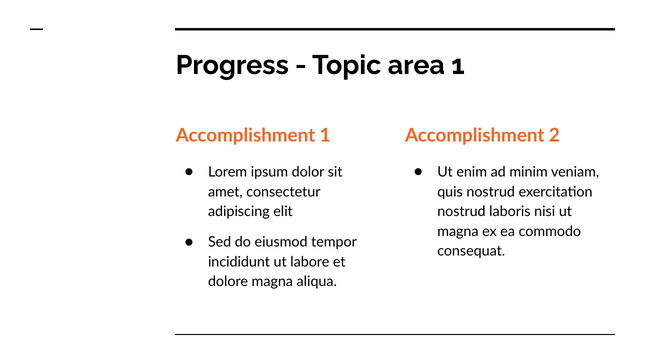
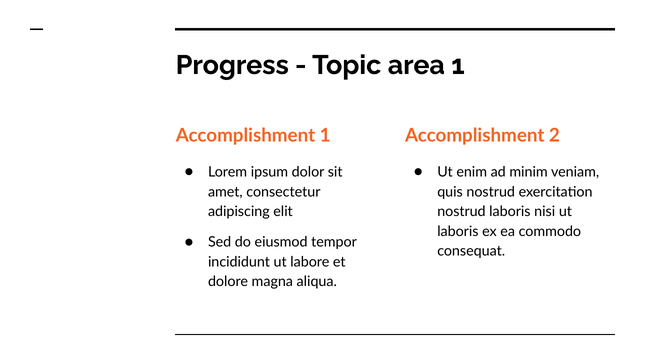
magna at (458, 231): magna -> laboris
